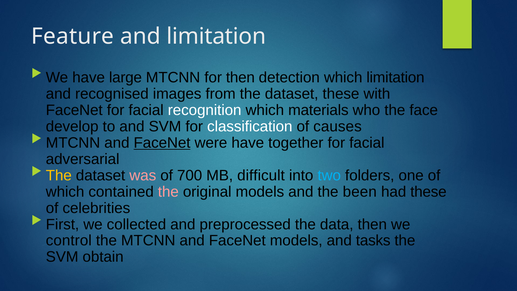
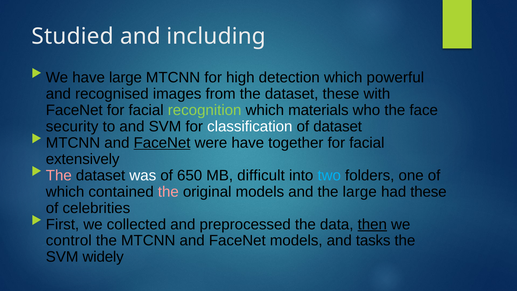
Feature: Feature -> Studied
and limitation: limitation -> including
for then: then -> high
which limitation: limitation -> powerful
recognition colour: white -> light green
develop: develop -> security
of causes: causes -> dataset
adversarial: adversarial -> extensively
The at (59, 175) colour: yellow -> pink
was colour: pink -> white
700: 700 -> 650
the been: been -> large
then at (372, 224) underline: none -> present
obtain: obtain -> widely
